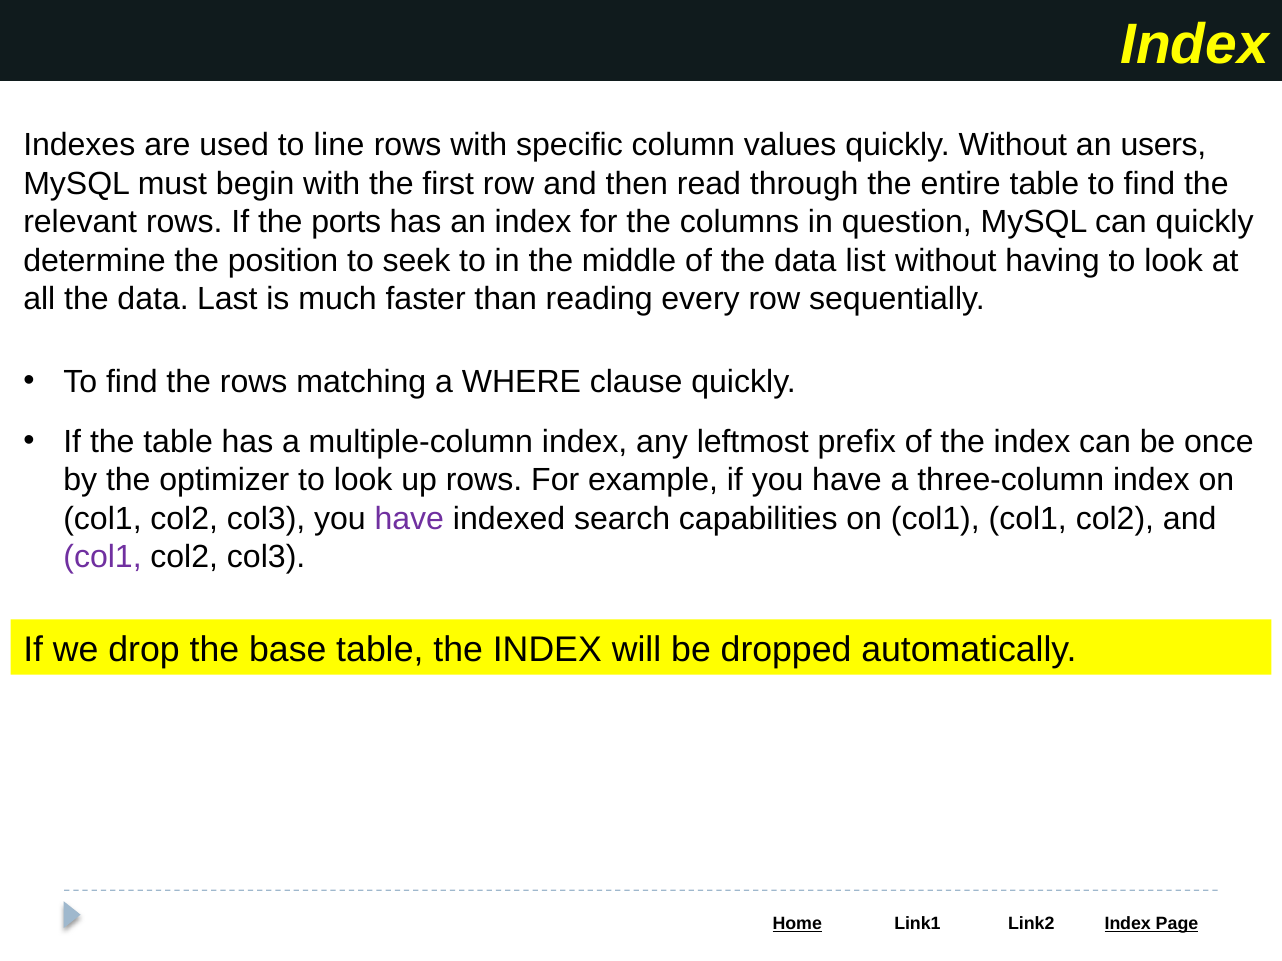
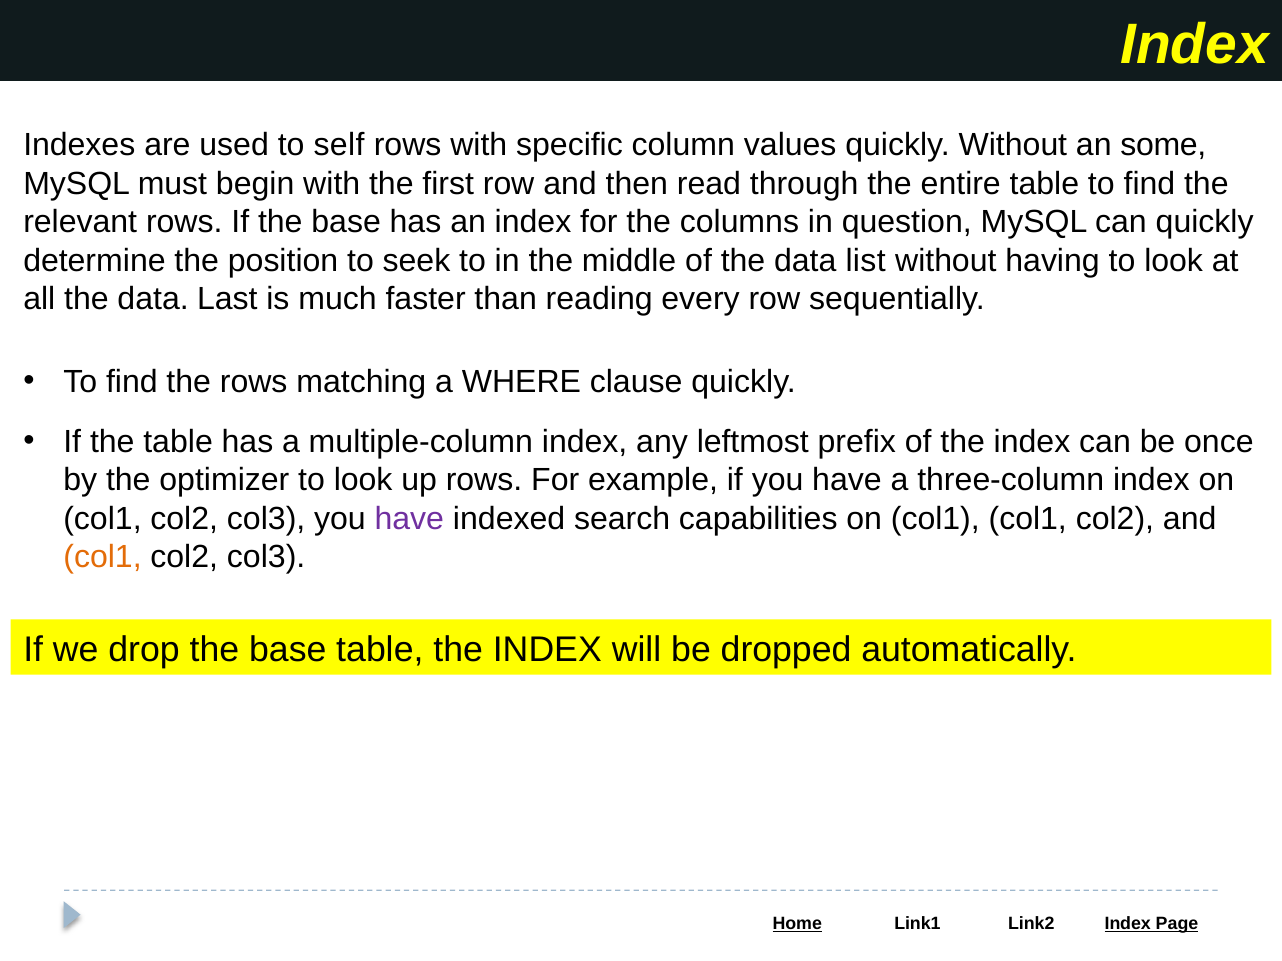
line: line -> self
users: users -> some
If the ports: ports -> base
col1 at (103, 557) colour: purple -> orange
